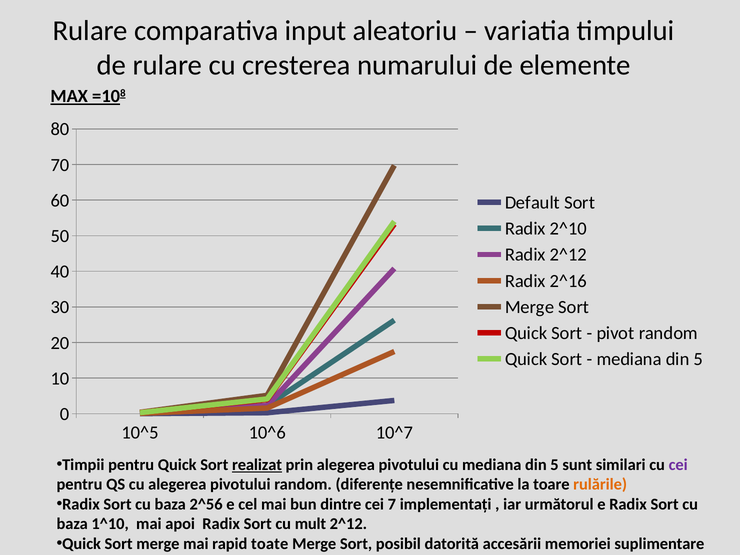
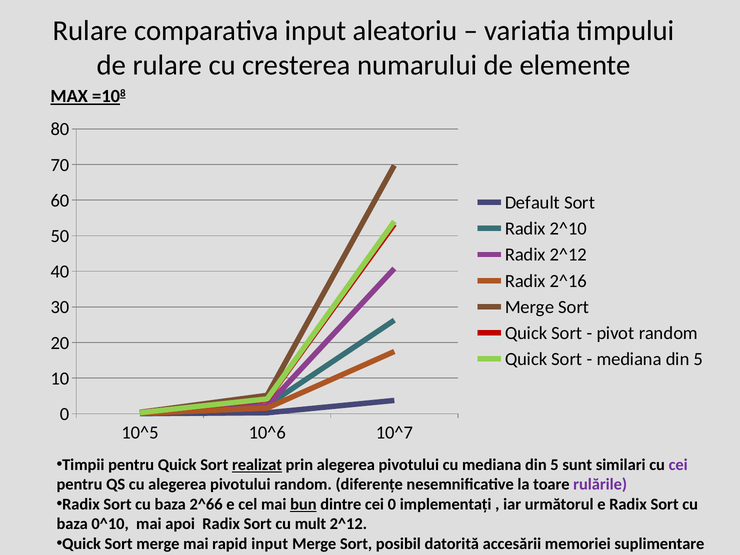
rulările colour: orange -> purple
2^56: 2^56 -> 2^66
bun underline: none -> present
cei 7: 7 -> 0
1^10: 1^10 -> 0^10
rapid toate: toate -> input
